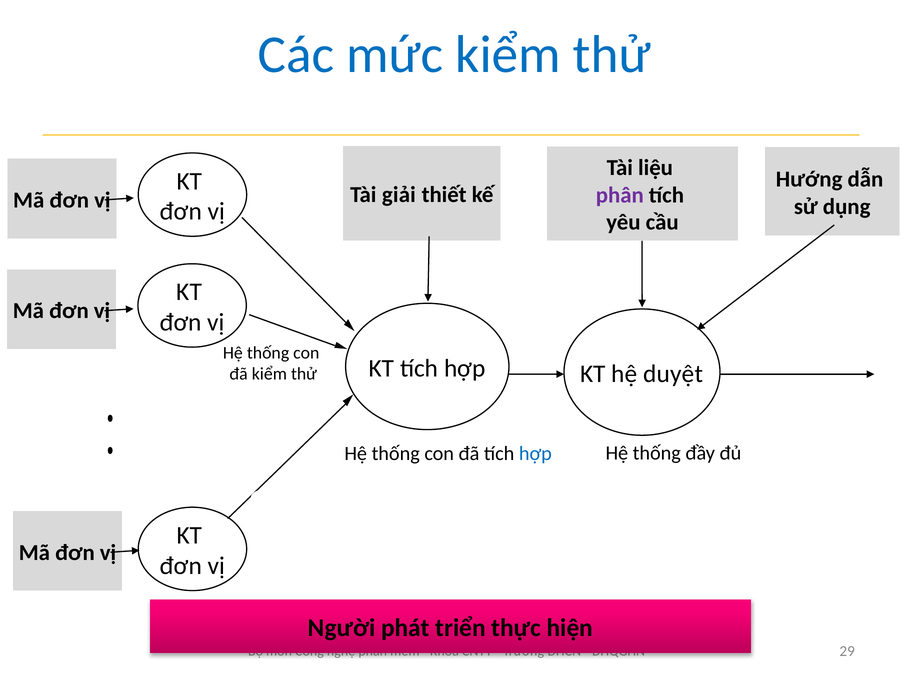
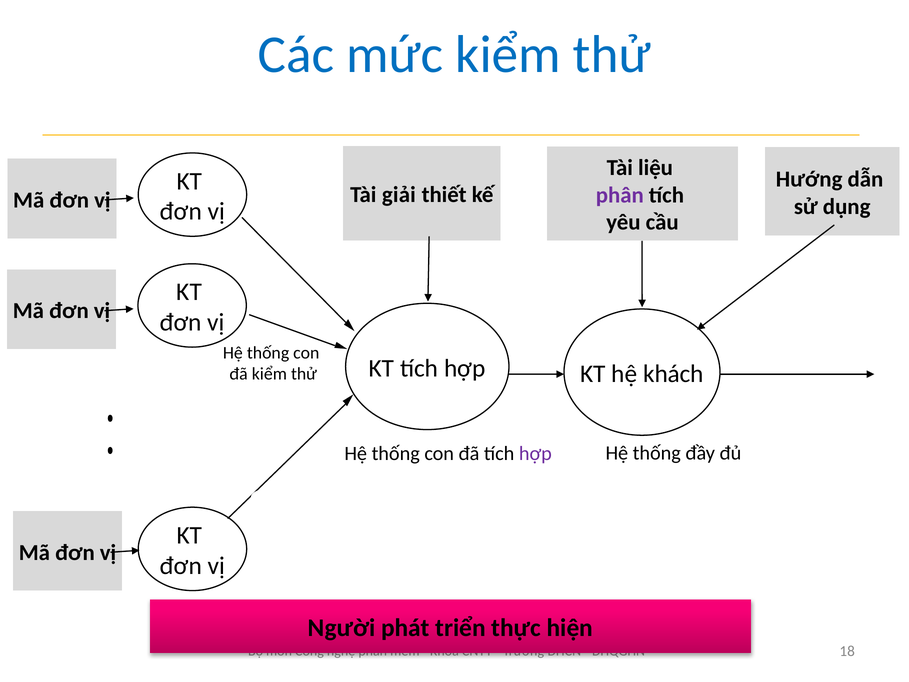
duyệt: duyệt -> khách
hợp at (535, 454) colour: blue -> purple
29: 29 -> 18
